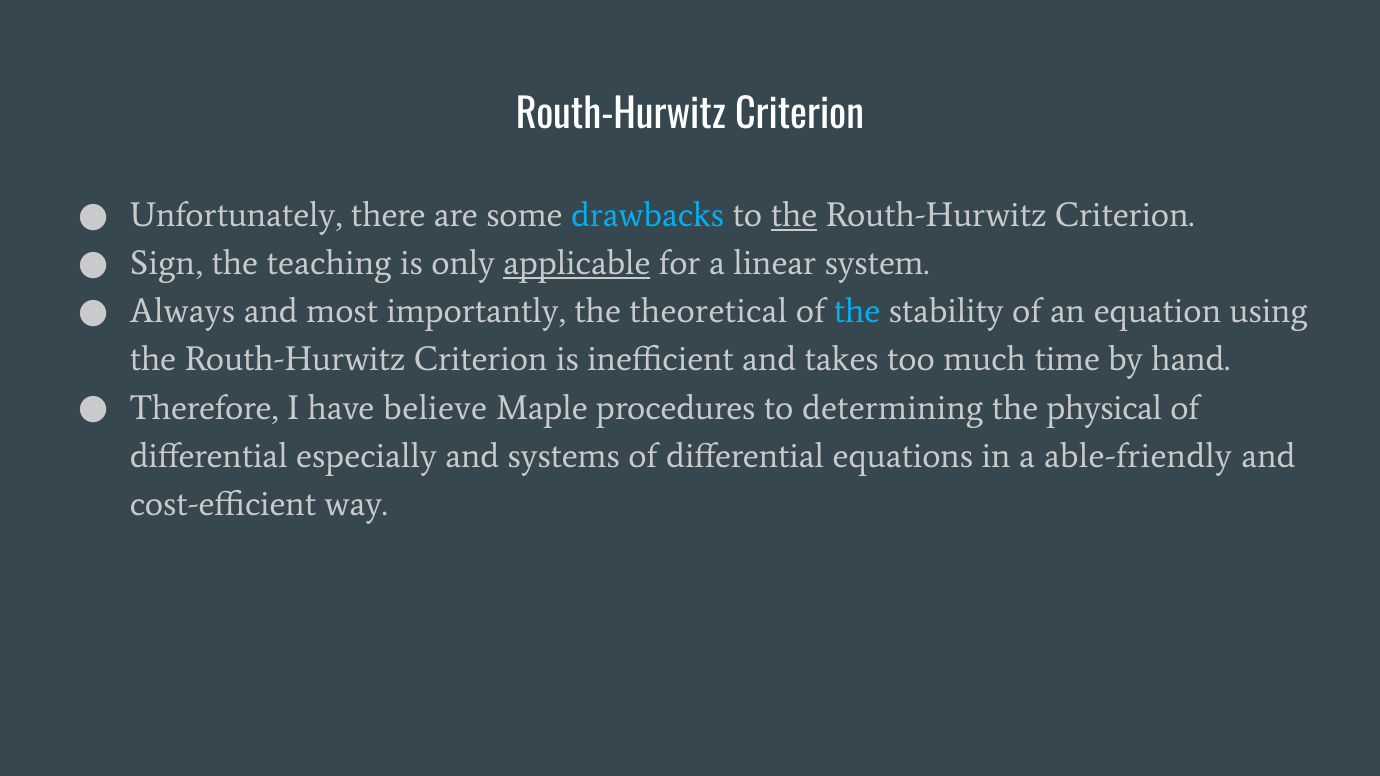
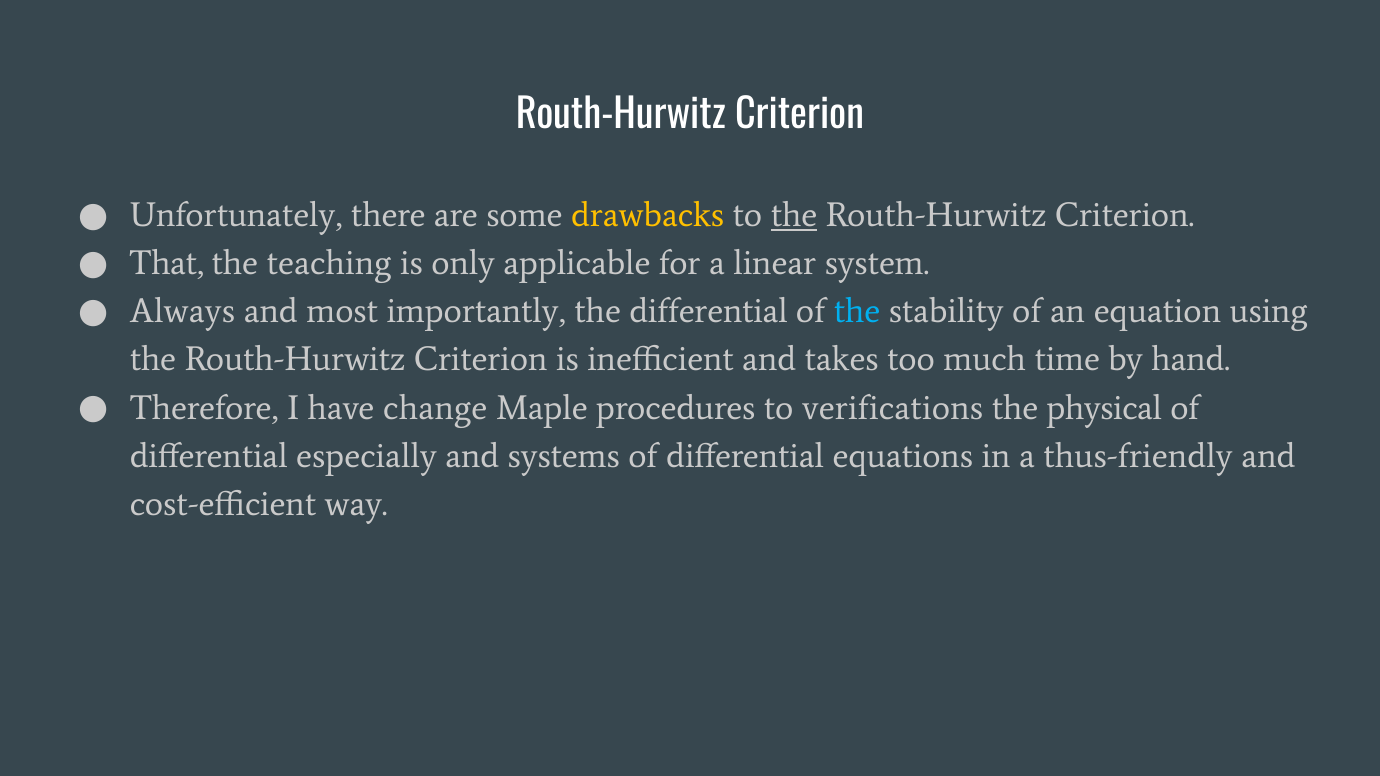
drawbacks colour: light blue -> yellow
Sign: Sign -> That
applicable underline: present -> none
the theoretical: theoretical -> differential
believe: believe -> change
determining: determining -> verifications
able-friendly: able-friendly -> thus-friendly
